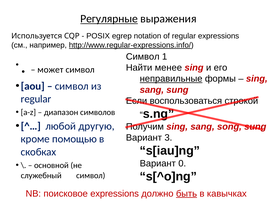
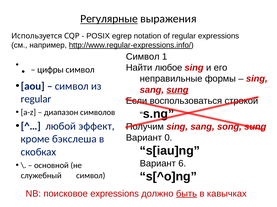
может: может -> цифры
менее: менее -> любое
неправильные underline: present -> none
sung at (177, 90) underline: none -> present
другую: другую -> эффект
3: 3 -> 0
помощью: помощью -> бэкслеша
0: 0 -> 6
